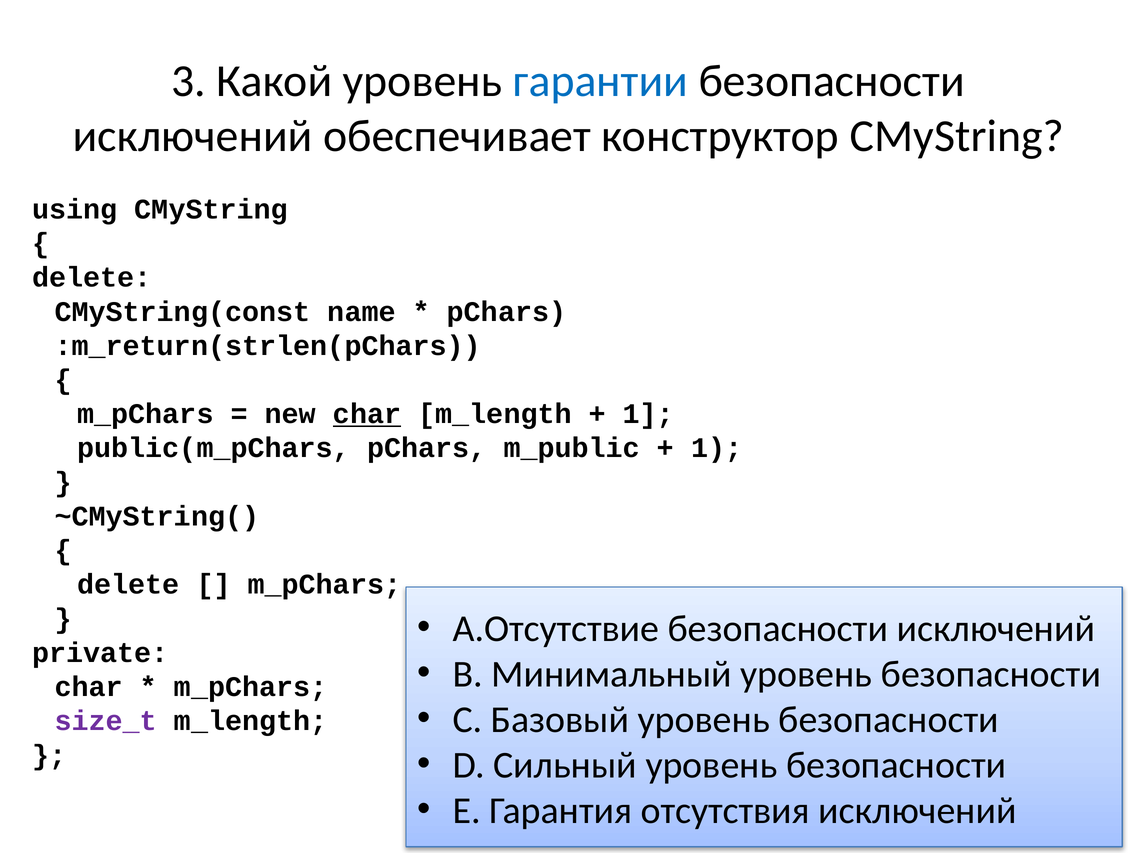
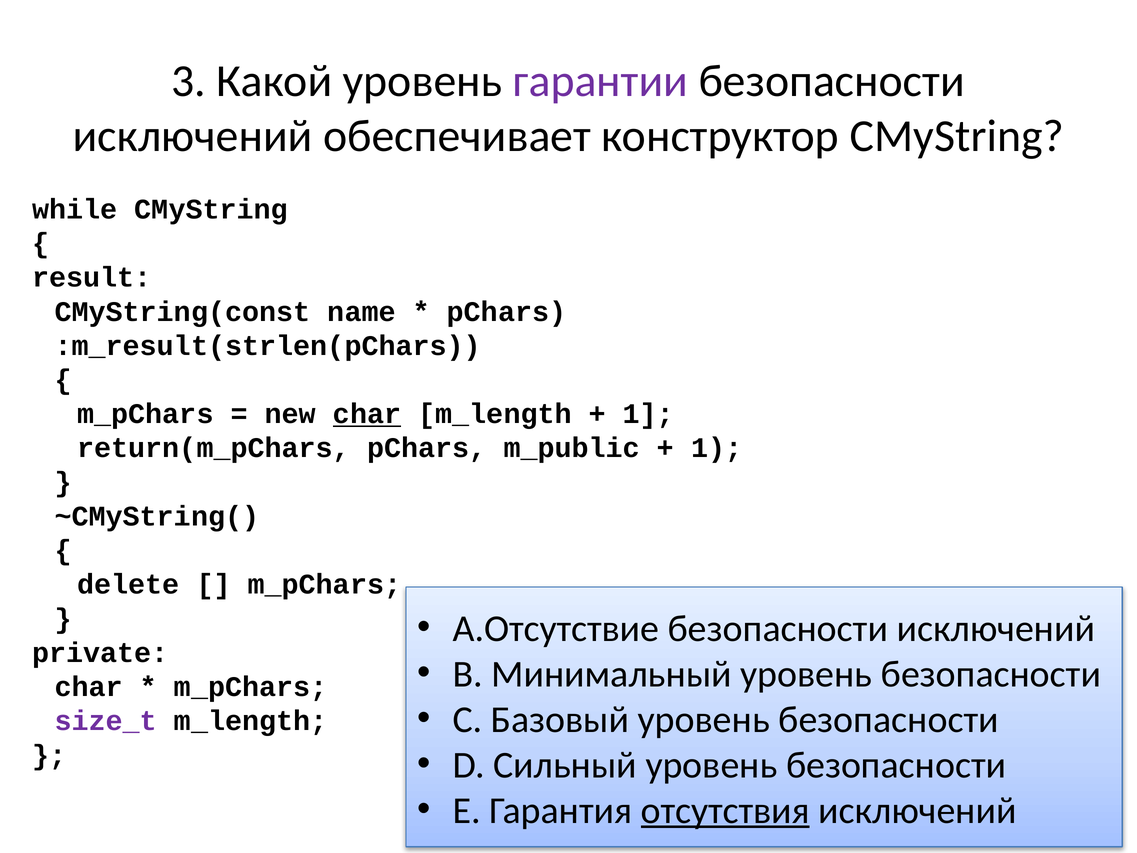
гарантии colour: blue -> purple
using: using -> while
delete at (92, 277): delete -> result
:m_return(strlen(pChars: :m_return(strlen(pChars -> :m_result(strlen(pChars
public(m_pChars: public(m_pChars -> return(m_pChars
отсутствия underline: none -> present
